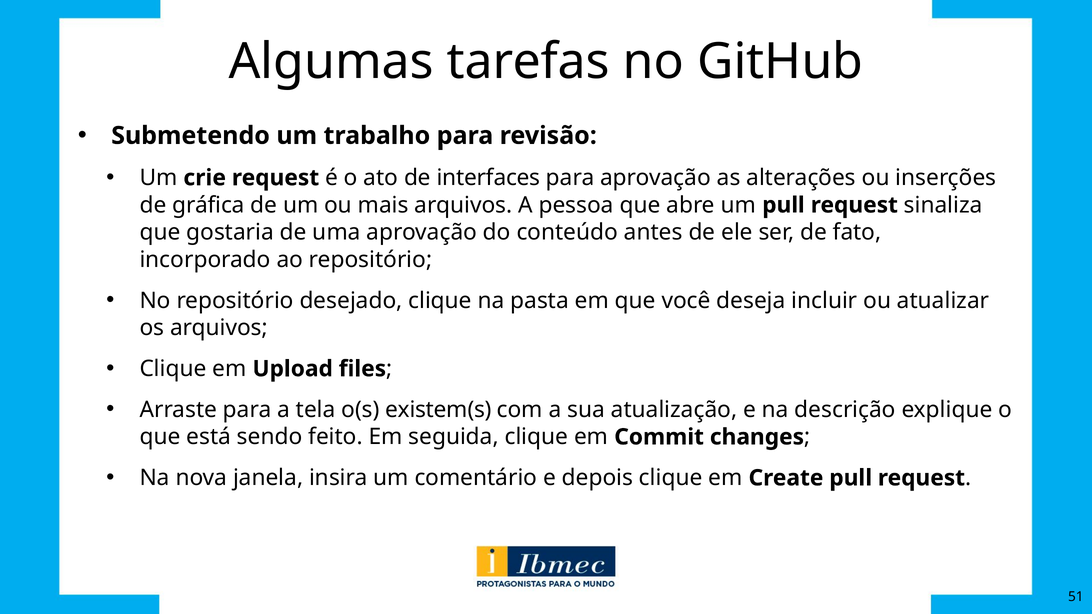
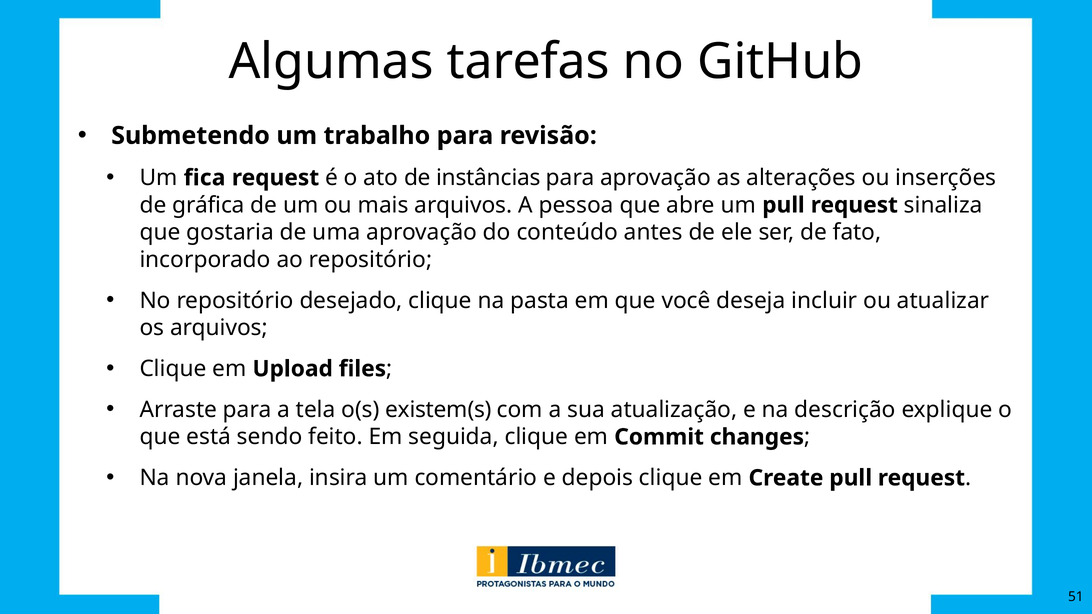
crie: crie -> fica
interfaces: interfaces -> instâncias
